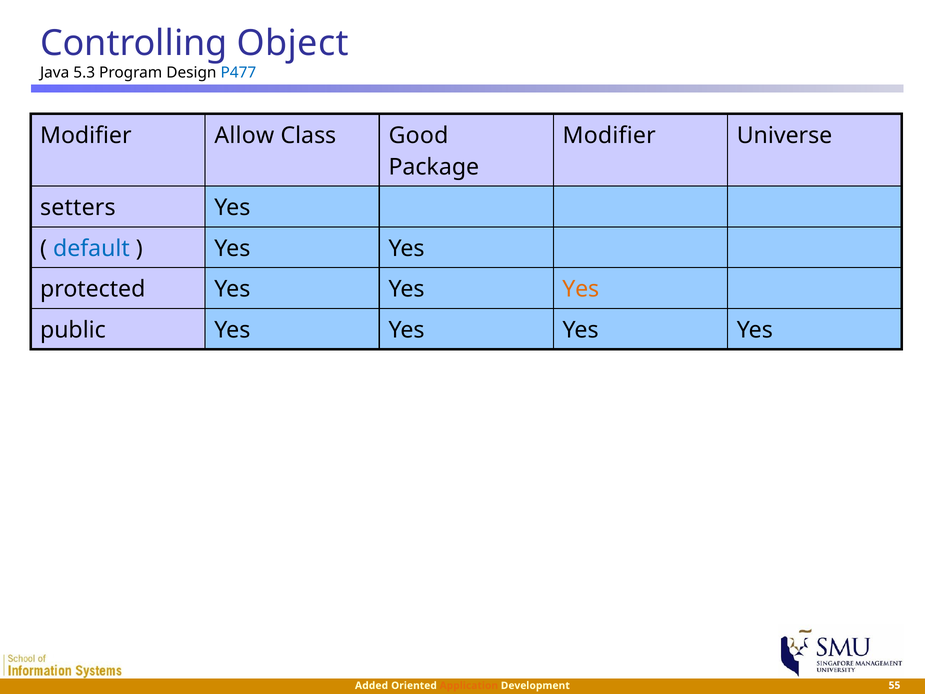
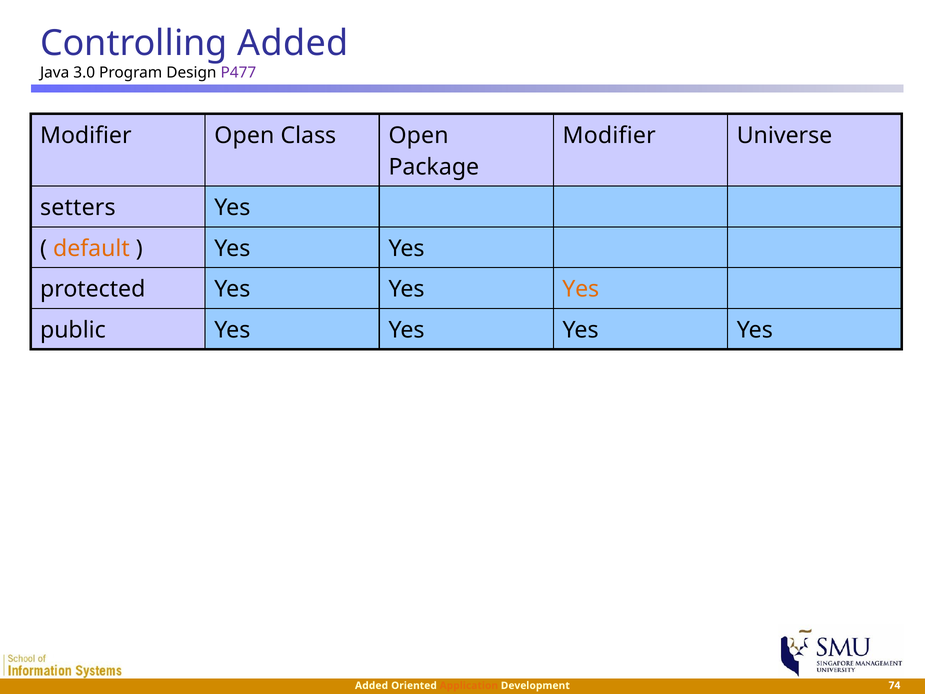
Controlling Object: Object -> Added
5.3: 5.3 -> 3.0
P477 colour: blue -> purple
Modifier Allow: Allow -> Open
Class Good: Good -> Open
default colour: blue -> orange
55: 55 -> 74
